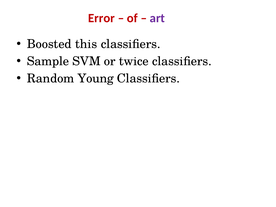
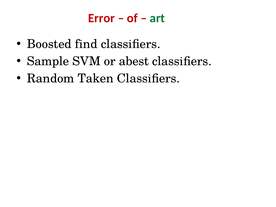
art colour: purple -> green
this: this -> find
twice: twice -> abest
Young: Young -> Taken
